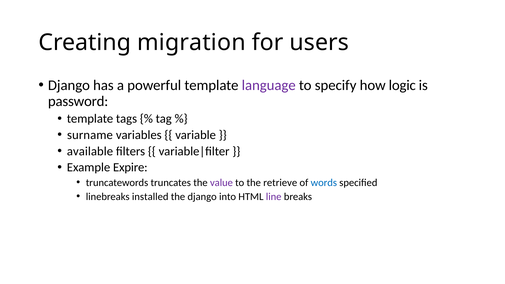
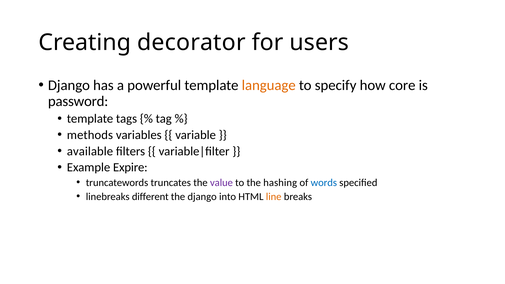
migration: migration -> decorator
language colour: purple -> orange
logic: logic -> core
surname: surname -> methods
retrieve: retrieve -> hashing
installed: installed -> different
line colour: purple -> orange
